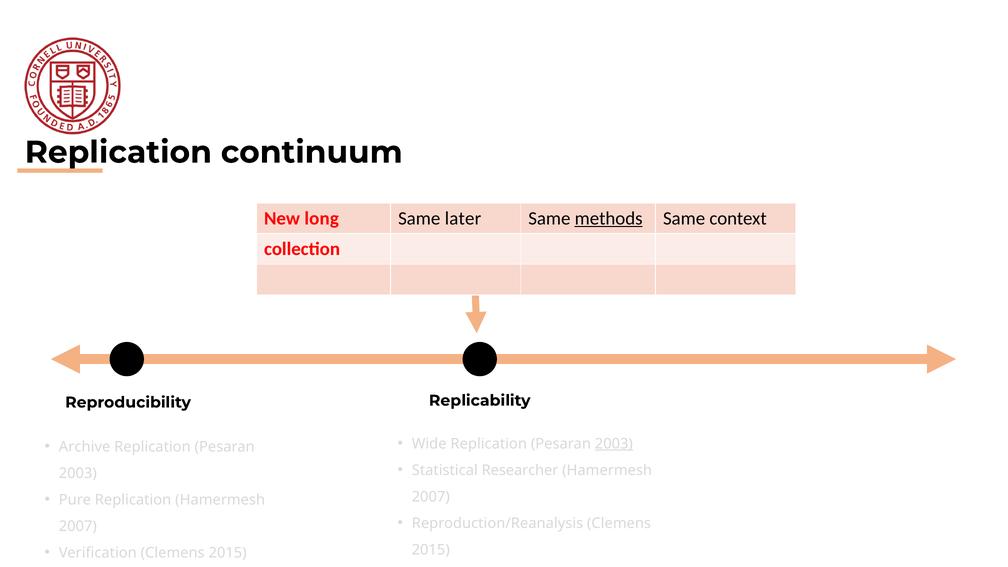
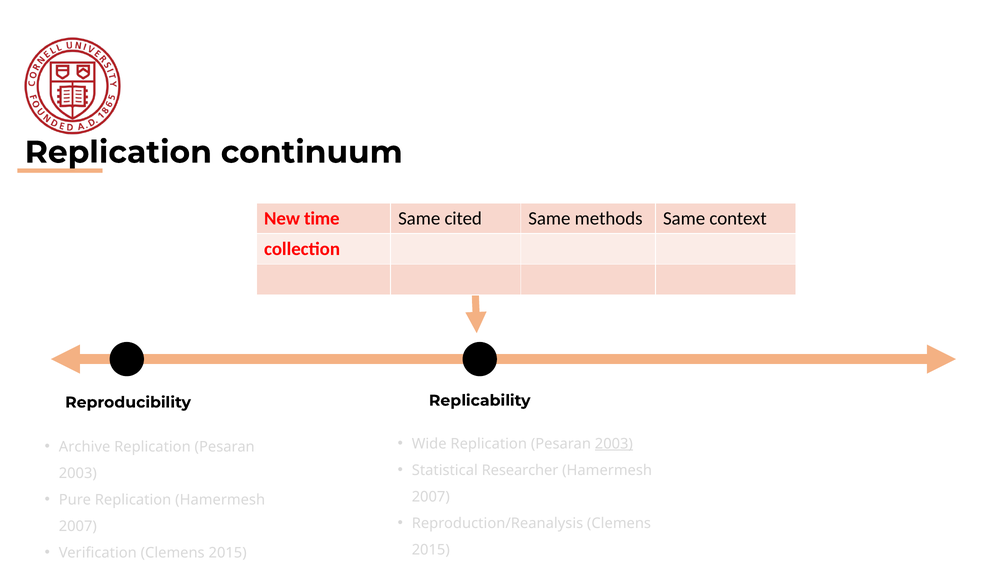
long: long -> time
later: later -> cited
methods underline: present -> none
